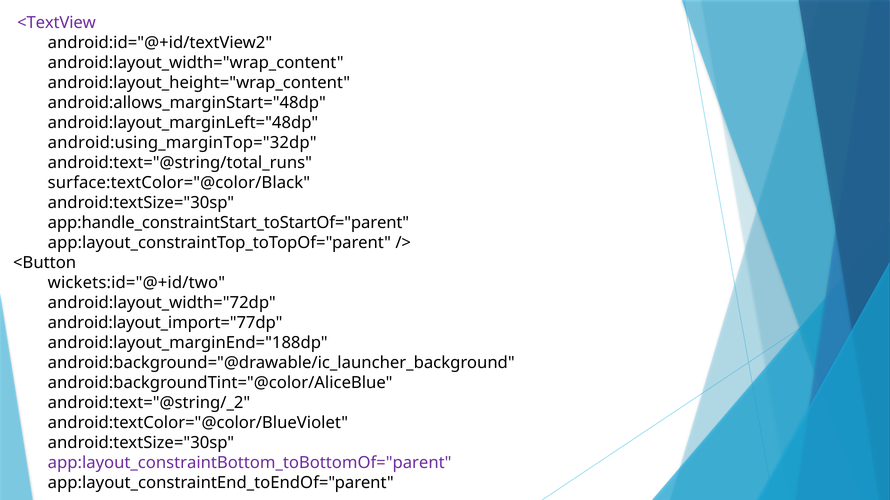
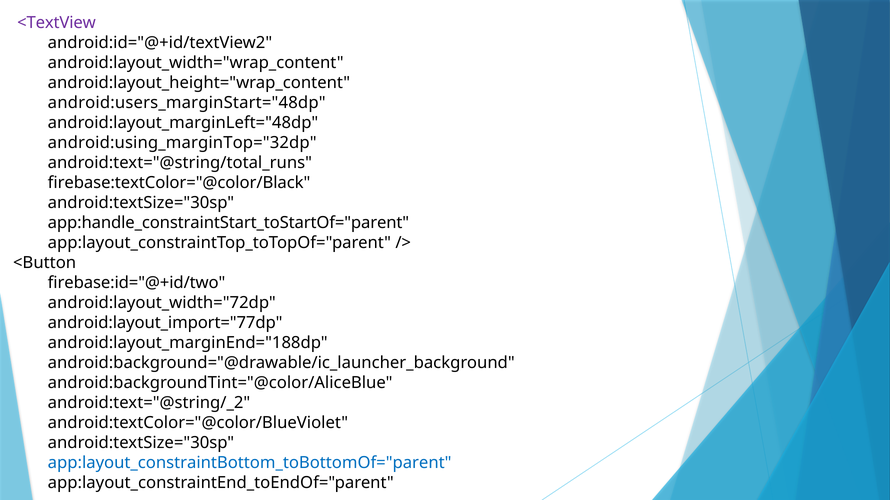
android:allows_marginStart="48dp: android:allows_marginStart="48dp -> android:users_marginStart="48dp
surface:textColor="@color/Black: surface:textColor="@color/Black -> firebase:textColor="@color/Black
wickets:id="@+id/two: wickets:id="@+id/two -> firebase:id="@+id/two
app:layout_constraintBottom_toBottomOf="parent colour: purple -> blue
